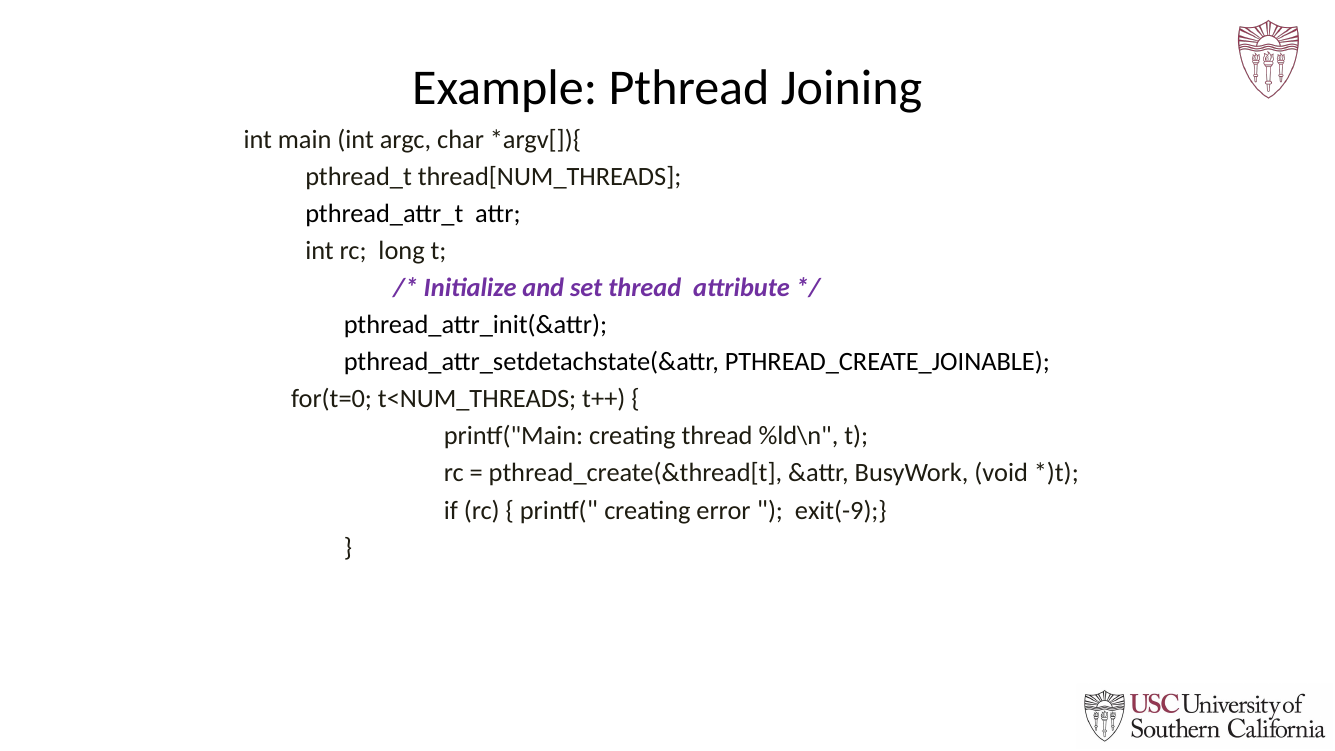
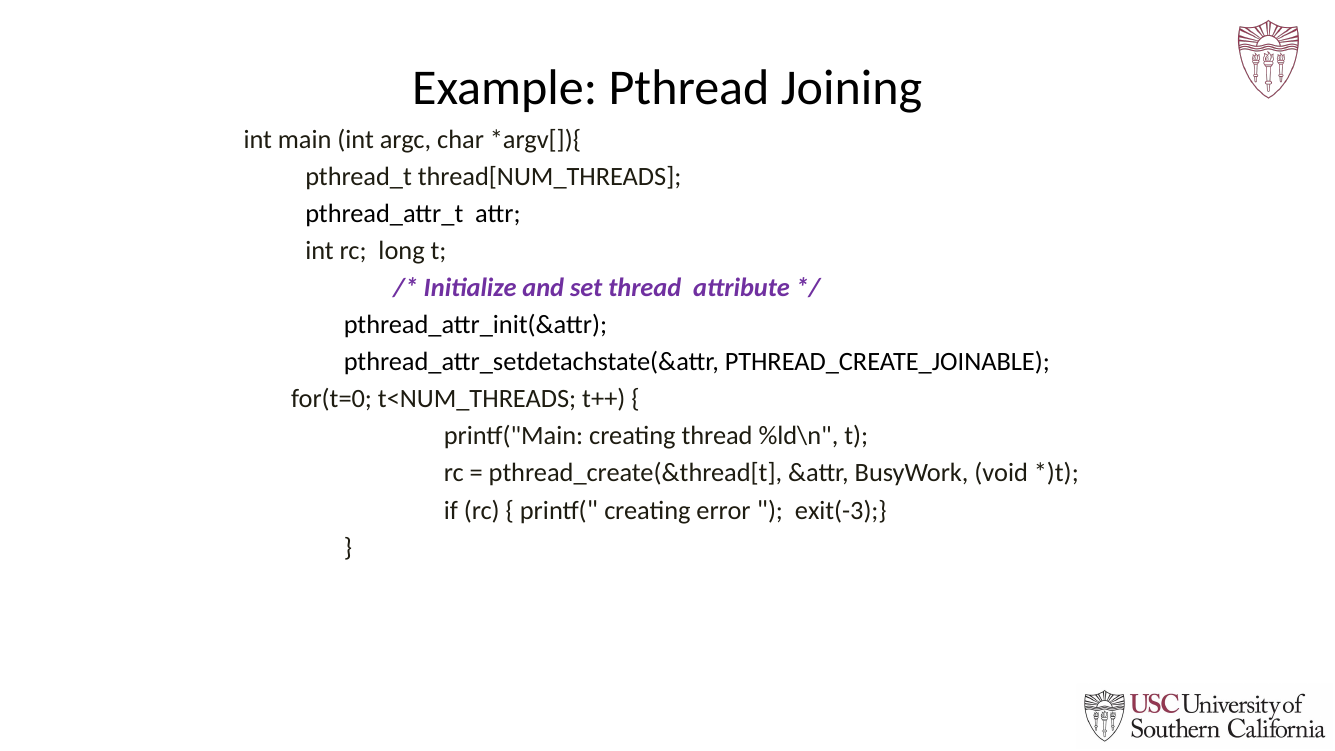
exit(-9: exit(-9 -> exit(-3
